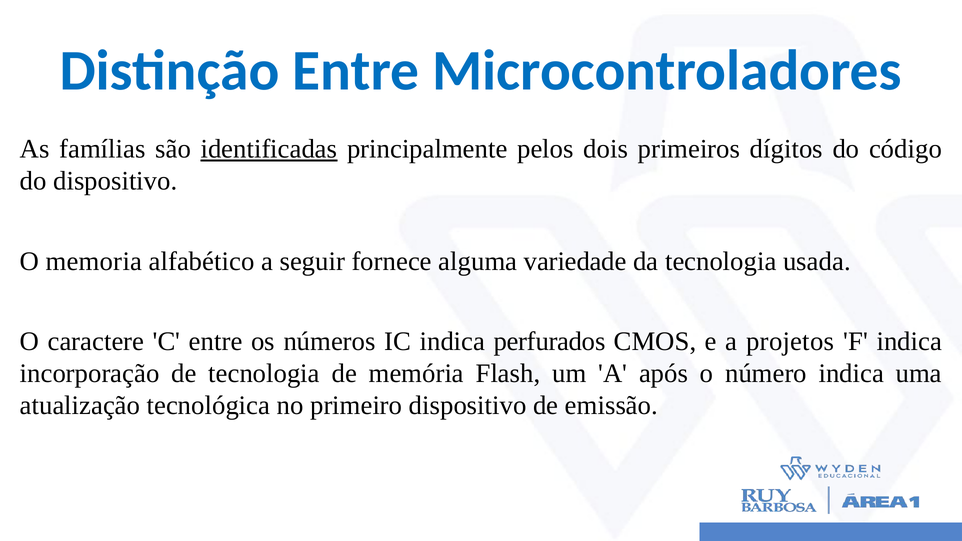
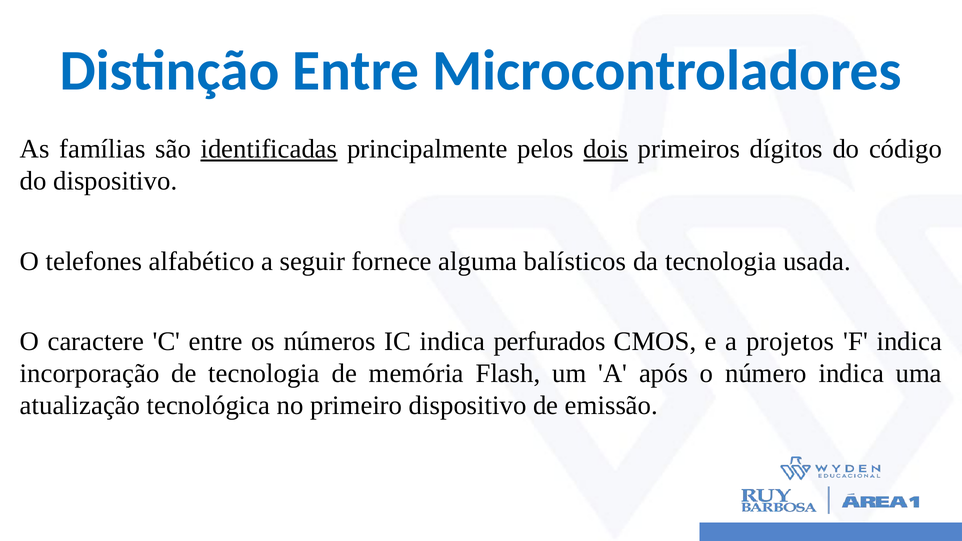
dois underline: none -> present
memoria: memoria -> telefones
variedade: variedade -> balísticos
